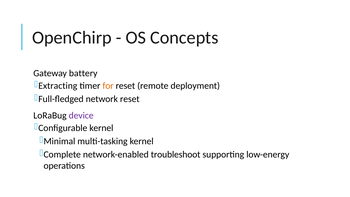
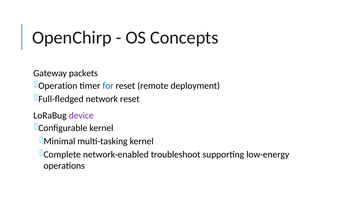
battery: battery -> packets
Extracting: Extracting -> Operation
for colour: orange -> blue
